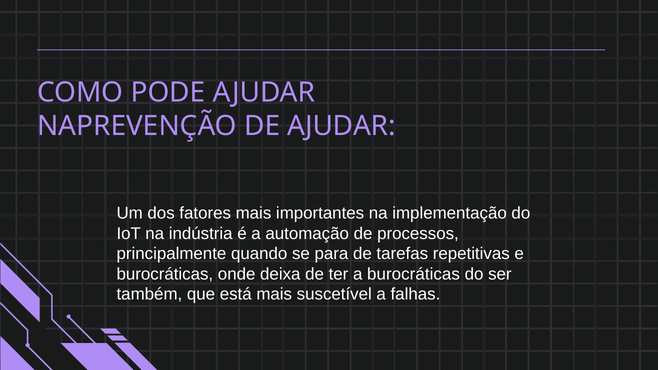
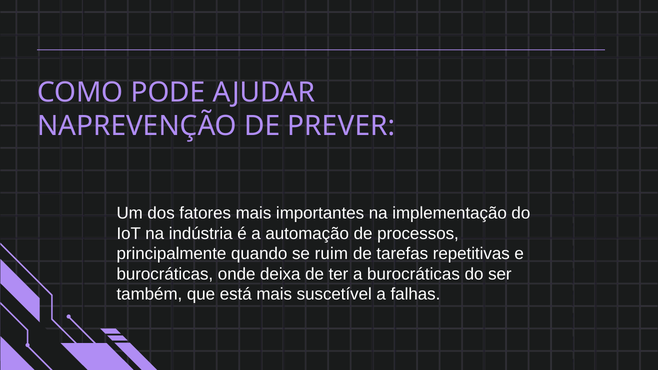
DE AJUDAR: AJUDAR -> PREVER
para: para -> ruim
